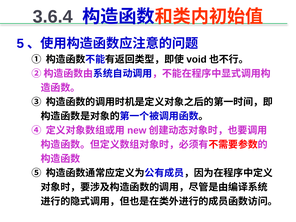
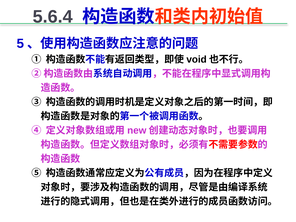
3.6.4: 3.6.4 -> 5.6.4
